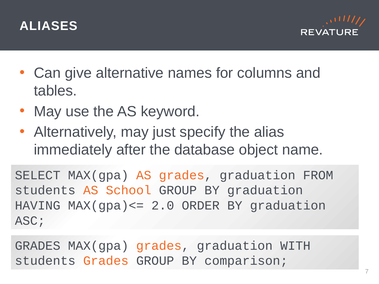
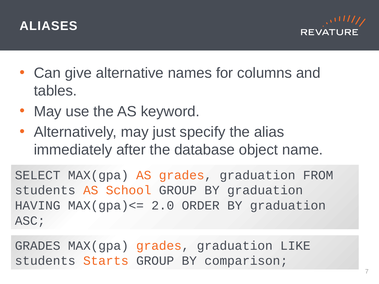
WITH: WITH -> LIKE
students Grades: Grades -> Starts
